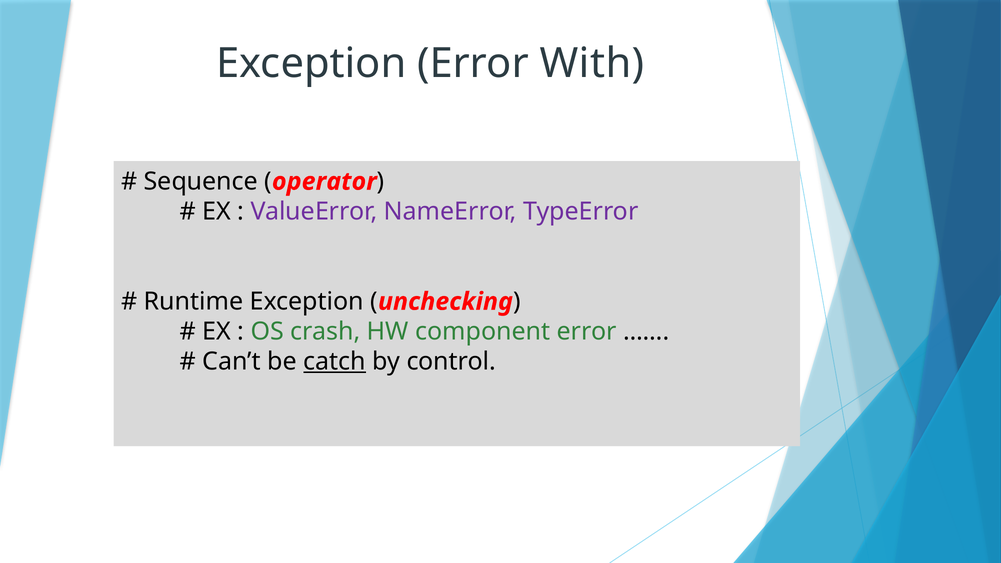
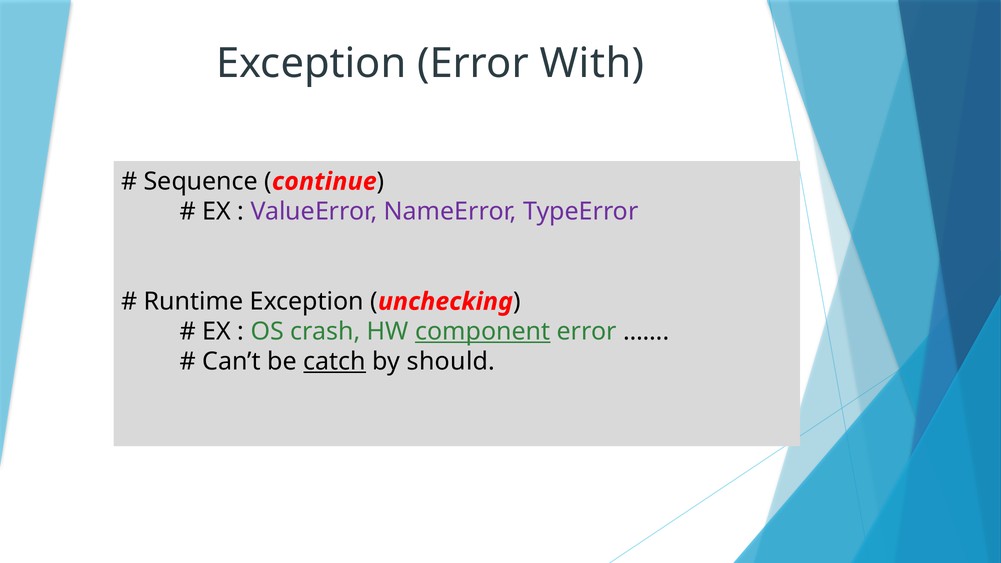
operator: operator -> continue
component underline: none -> present
control: control -> should
